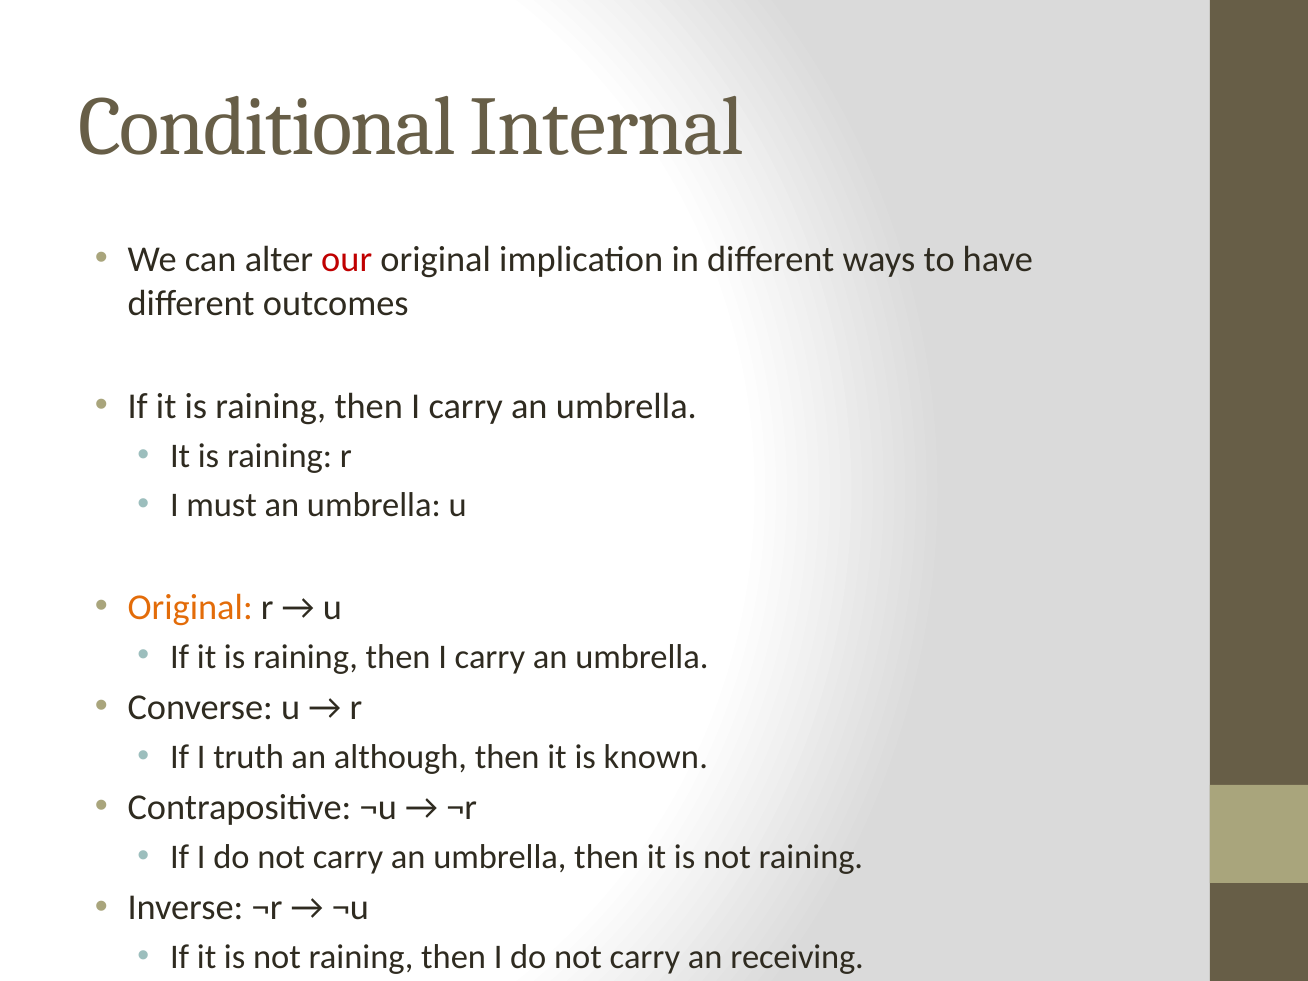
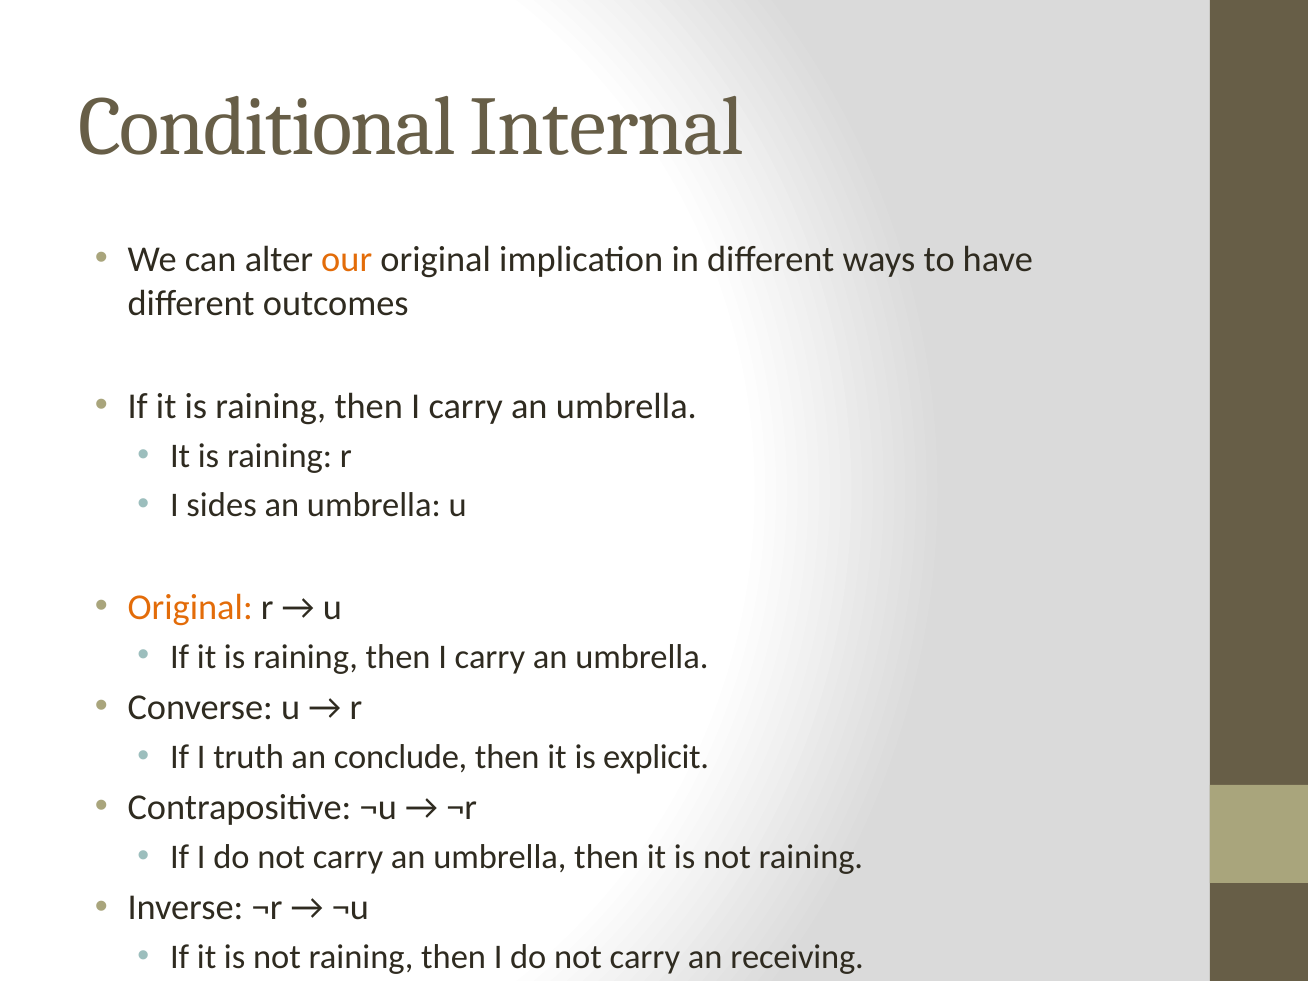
our colour: red -> orange
must: must -> sides
although: although -> conclude
known: known -> explicit
